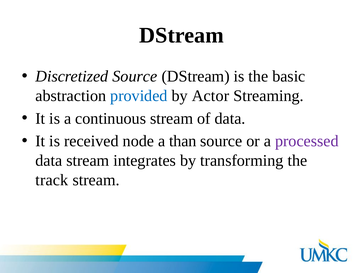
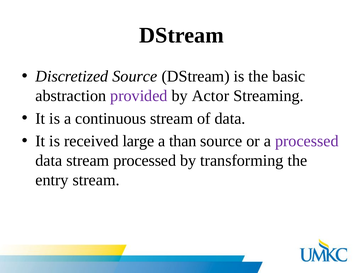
provided colour: blue -> purple
node: node -> large
stream integrates: integrates -> processed
track: track -> entry
